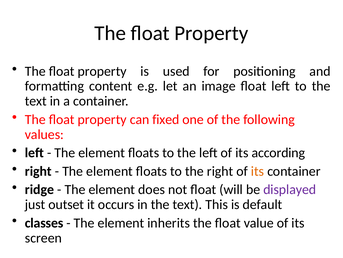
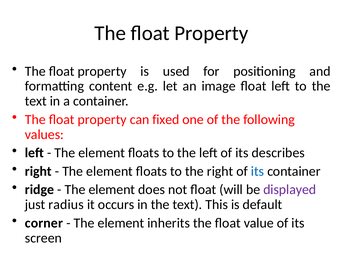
according: according -> describes
its at (258, 171) colour: orange -> blue
outset: outset -> radius
classes: classes -> corner
